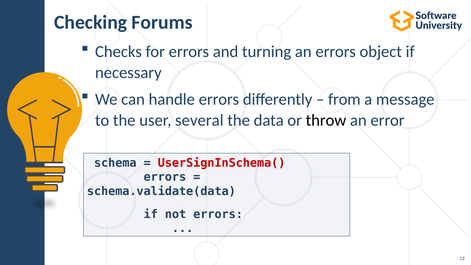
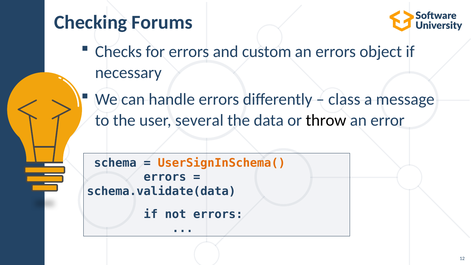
turning: turning -> custom
from: from -> class
UserSignInSchema( colour: red -> orange
